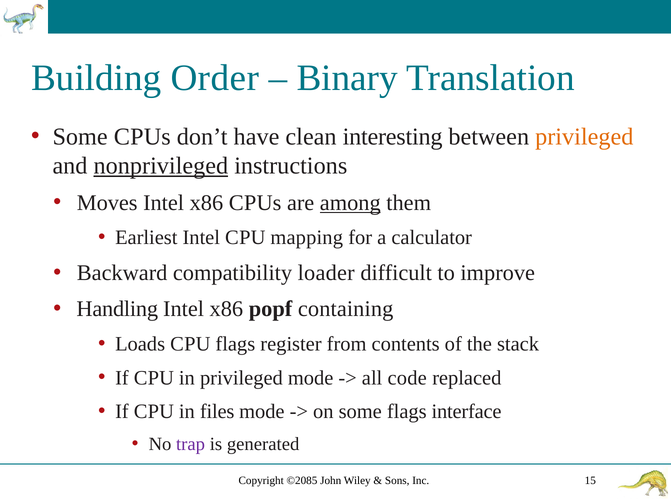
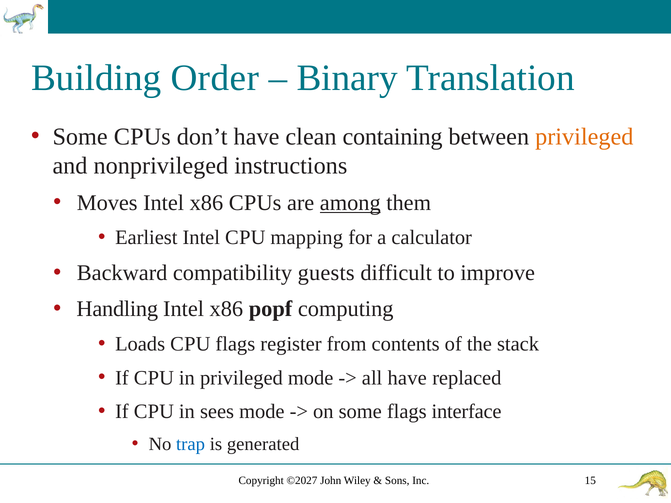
interesting: interesting -> containing
nonprivileged underline: present -> none
loader: loader -> guests
containing: containing -> computing
all code: code -> have
files: files -> sees
trap colour: purple -> blue
©2085: ©2085 -> ©2027
